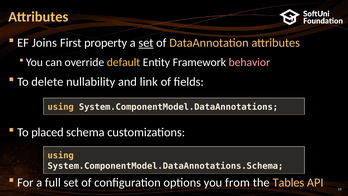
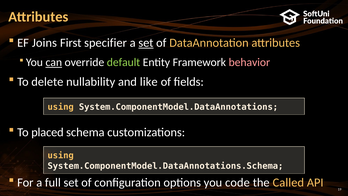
property: property -> specifier
can underline: none -> present
default colour: yellow -> light green
link: link -> like
from: from -> code
Tables: Tables -> Called
